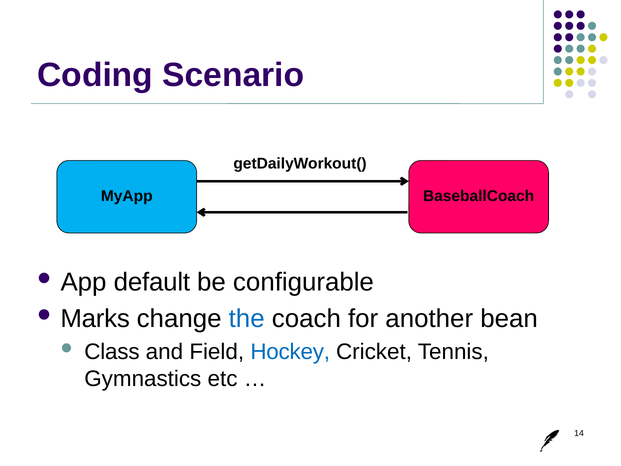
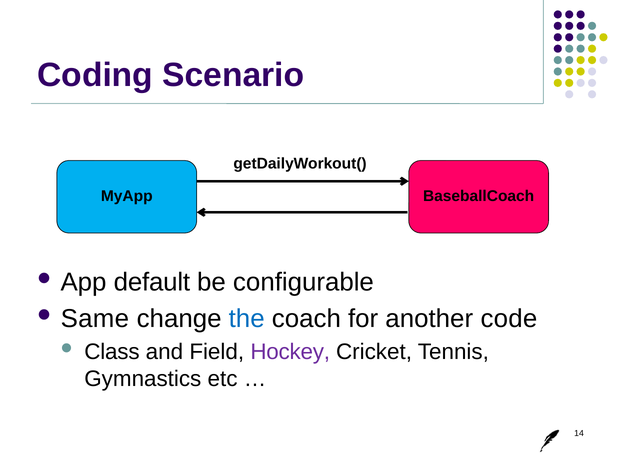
Marks: Marks -> Same
bean: bean -> code
Hockey colour: blue -> purple
